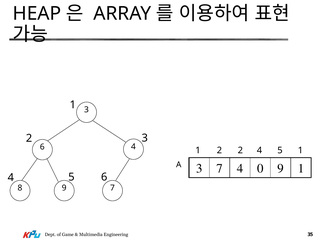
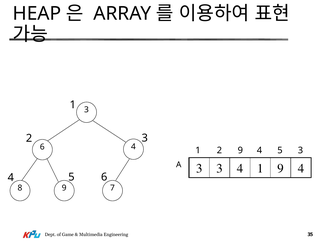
2 2: 2 -> 9
5 1: 1 -> 3
3 7: 7 -> 3
4 0: 0 -> 1
1 at (301, 168): 1 -> 4
